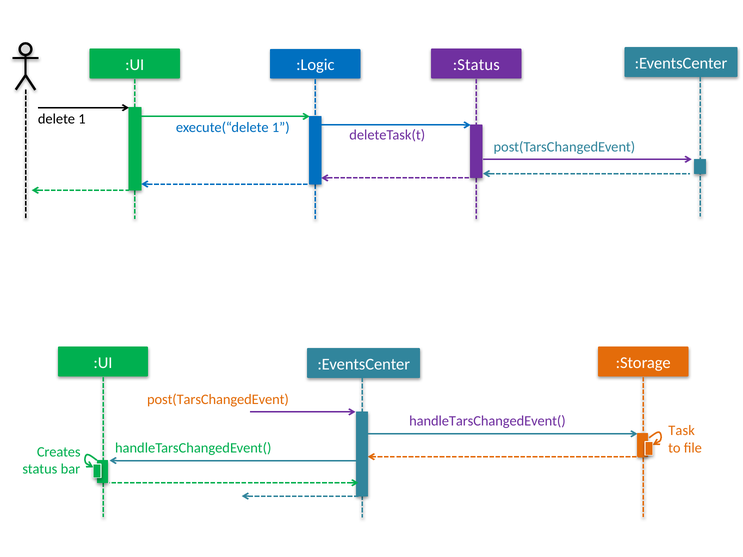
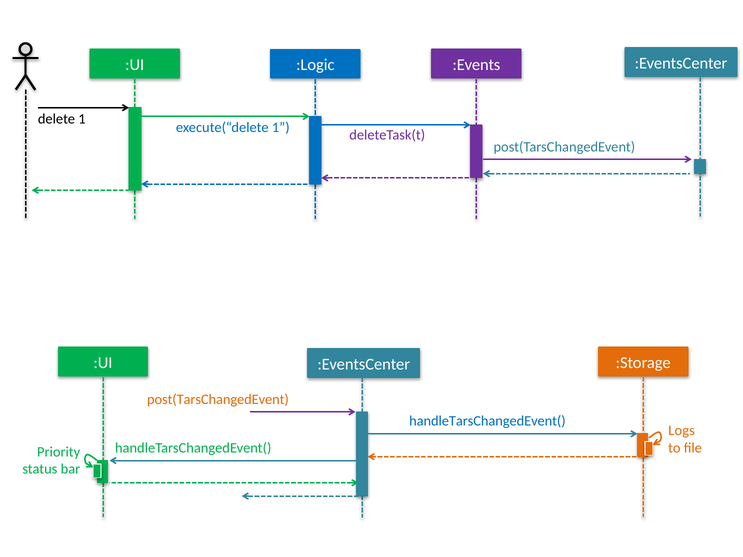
:Status: :Status -> :Events
handleTarsChangedEvent( at (487, 421) colour: purple -> blue
Task: Task -> Logs
Creates: Creates -> Priority
